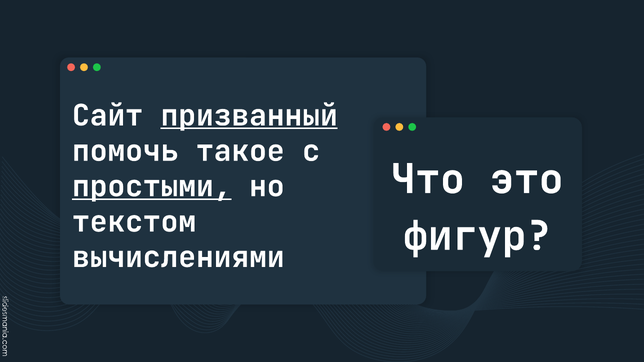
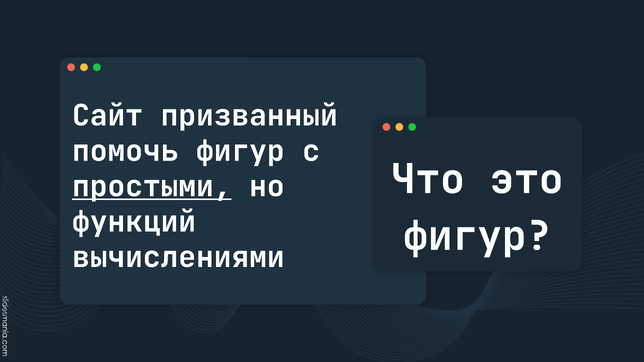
призванный underline: present -> none
помочь такое: такое -> фигур
текстом: текстом -> функций
